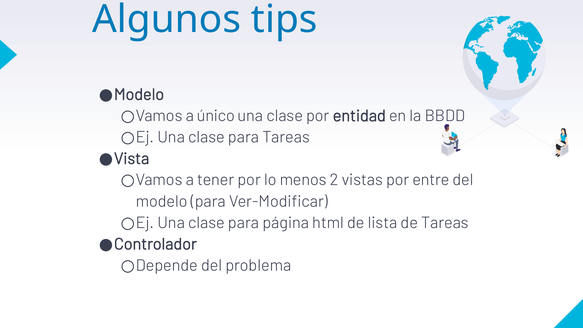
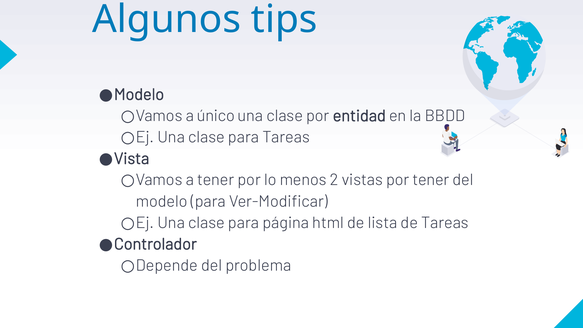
por entre: entre -> tener
